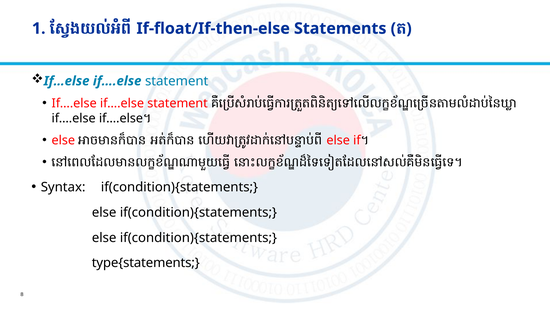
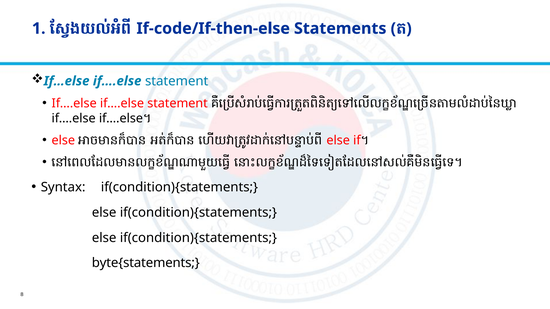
If-float/If-then-else: If-float/If-then-else -> If-code/If-then-else
type{statements: type{statements -> byte{statements
